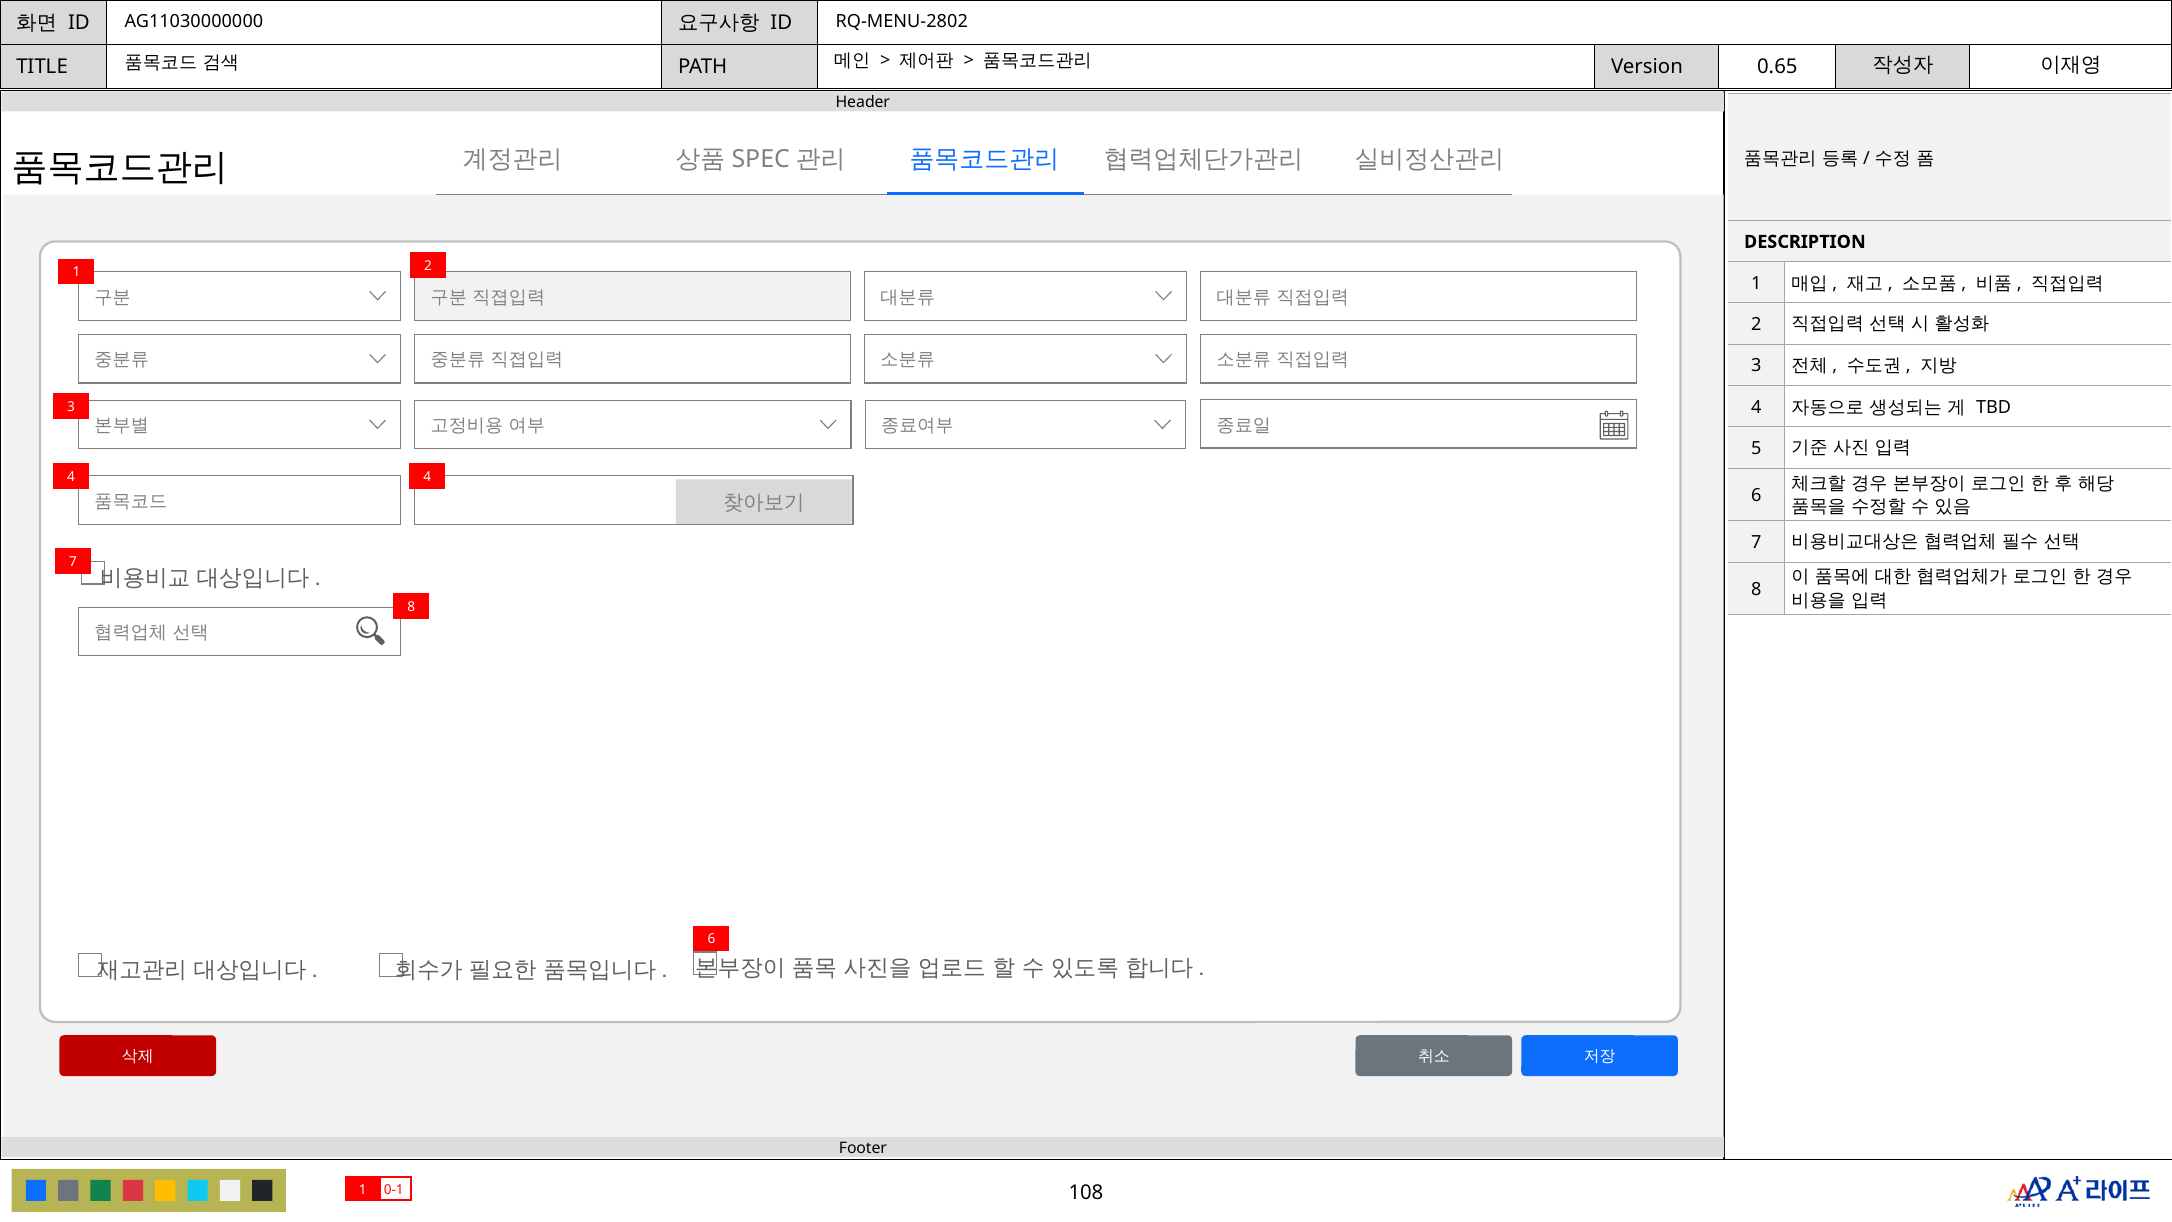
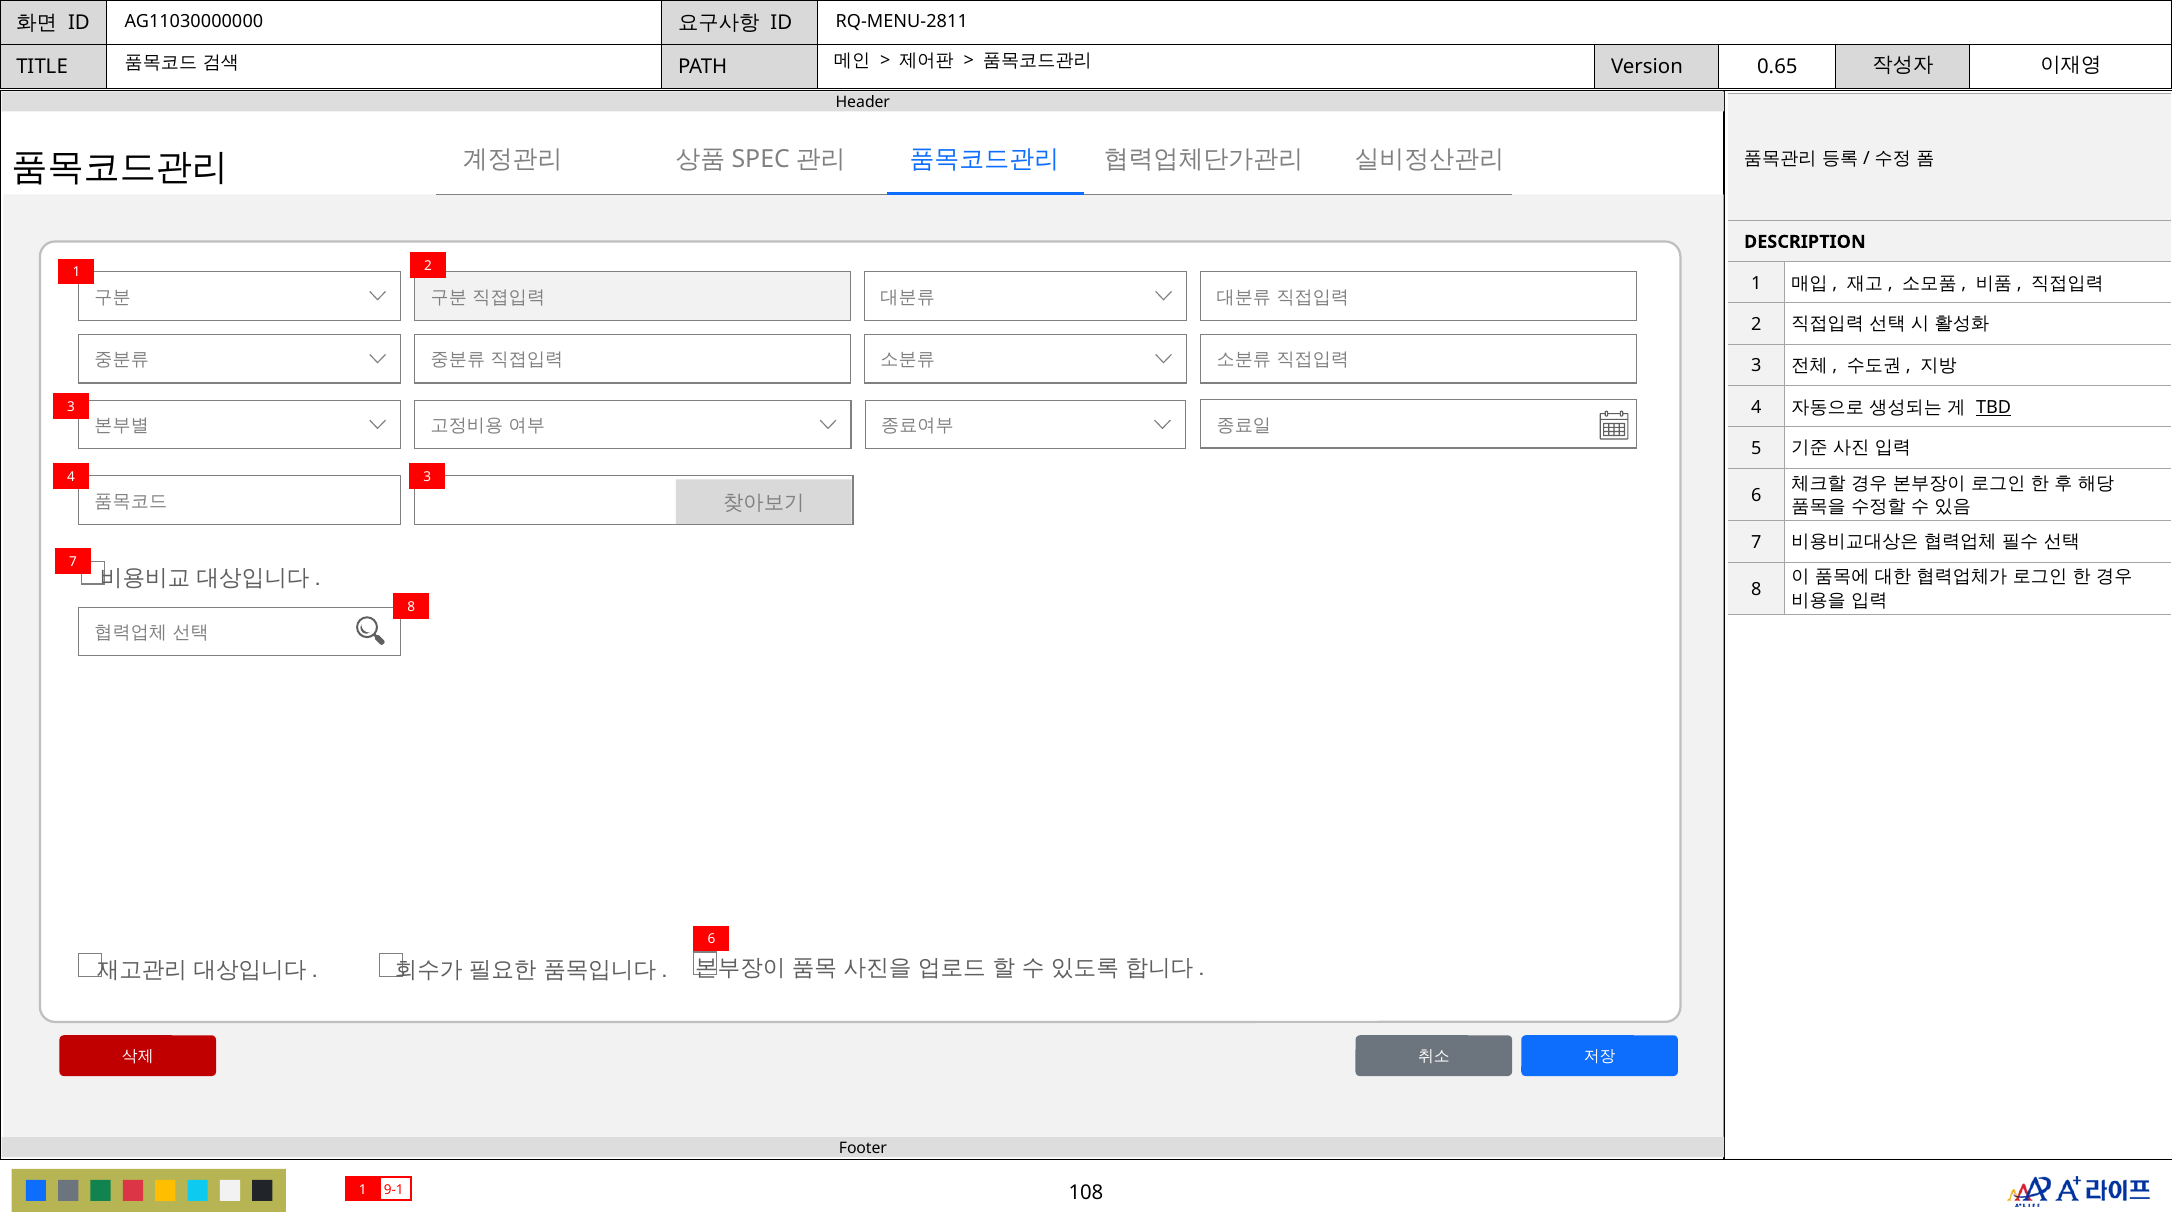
RQ-MENU-2802: RQ-MENU-2802 -> RQ-MENU-2811
TBD underline: none -> present
4 4: 4 -> 3
0-1: 0-1 -> 9-1
